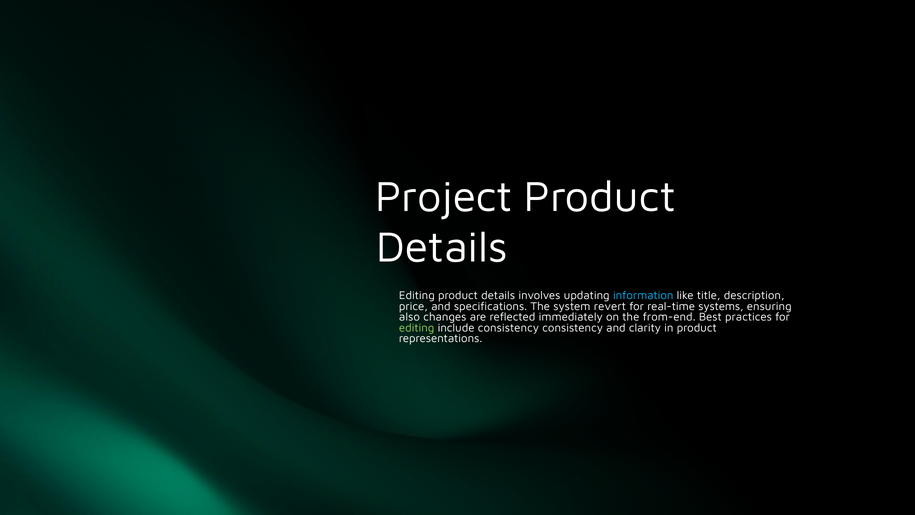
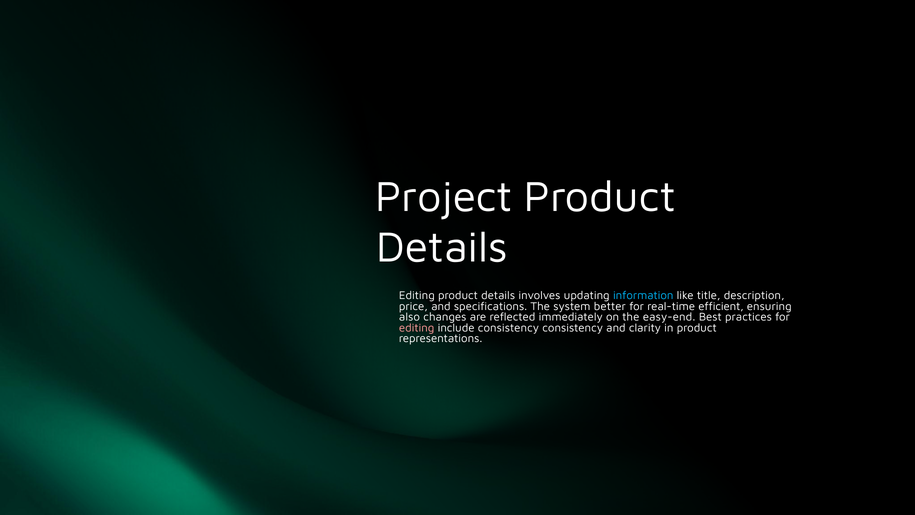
revert: revert -> better
systems: systems -> efficient
from-end: from-end -> easy-end
editing at (417, 328) colour: light green -> pink
